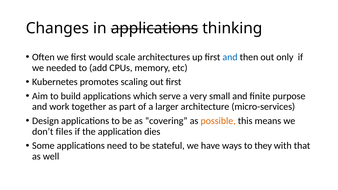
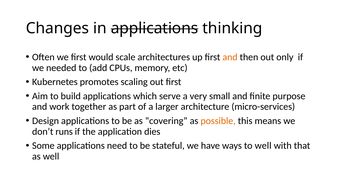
and at (230, 57) colour: blue -> orange
files: files -> runs
to they: they -> well
